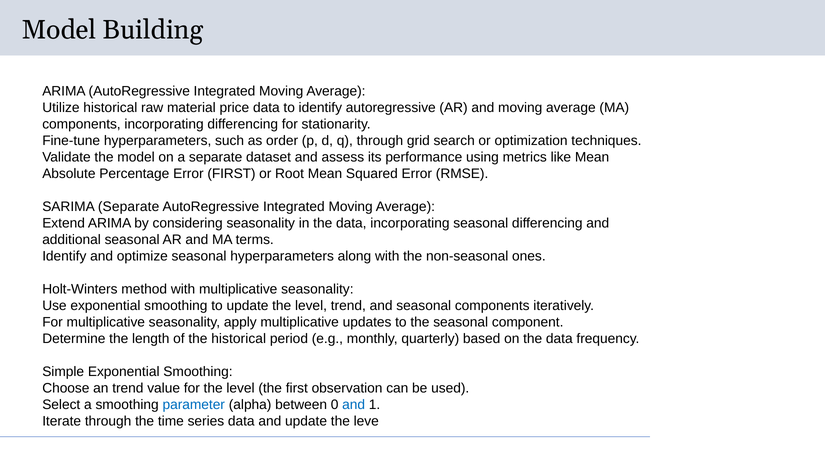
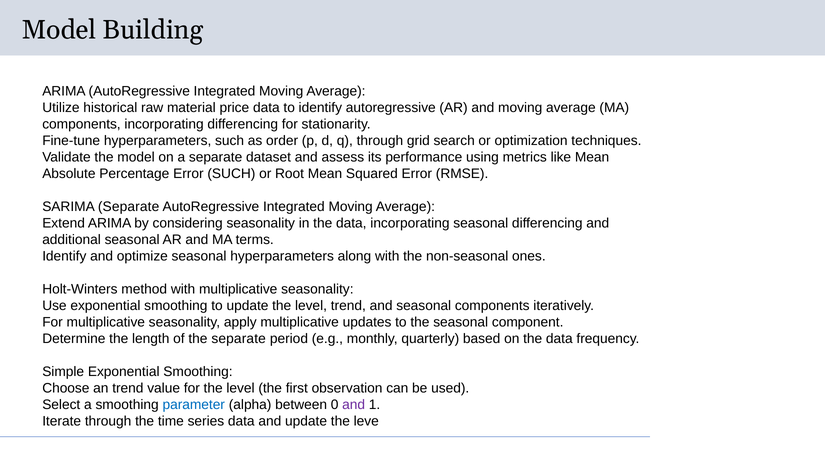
Error FIRST: FIRST -> SUCH
the historical: historical -> separate
and at (354, 405) colour: blue -> purple
